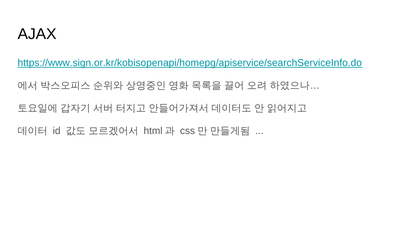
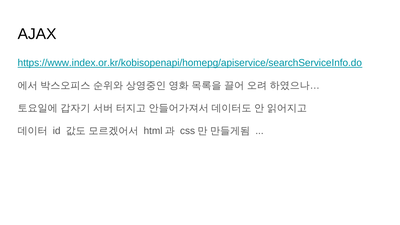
https://www.sign.or.kr/kobisopenapi/homepg/apiservice/searchServiceInfo.do: https://www.sign.or.kr/kobisopenapi/homepg/apiservice/searchServiceInfo.do -> https://www.index.or.kr/kobisopenapi/homepg/apiservice/searchServiceInfo.do
